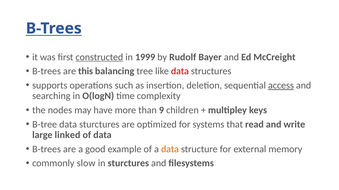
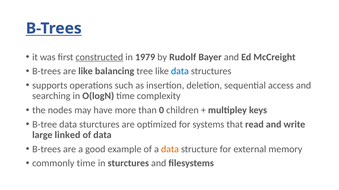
1999: 1999 -> 1979
are this: this -> like
data at (180, 71) colour: red -> blue
access underline: present -> none
9: 9 -> 0
commonly slow: slow -> time
